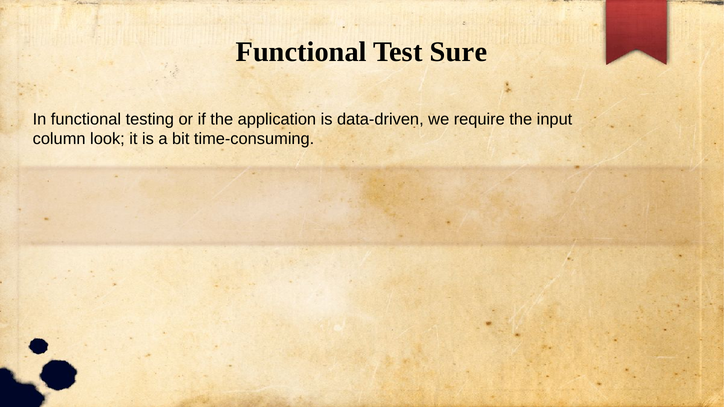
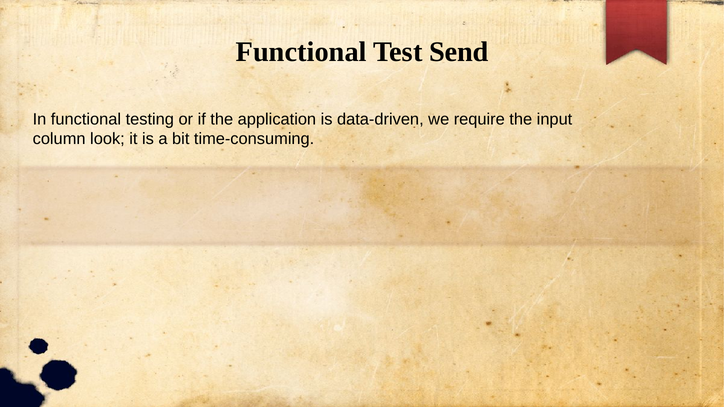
Sure: Sure -> Send
